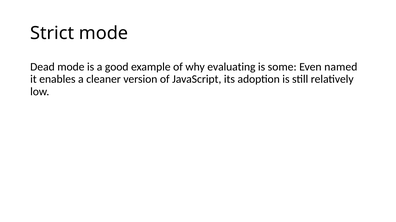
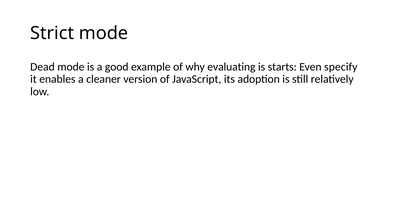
some: some -> starts
named: named -> specify
